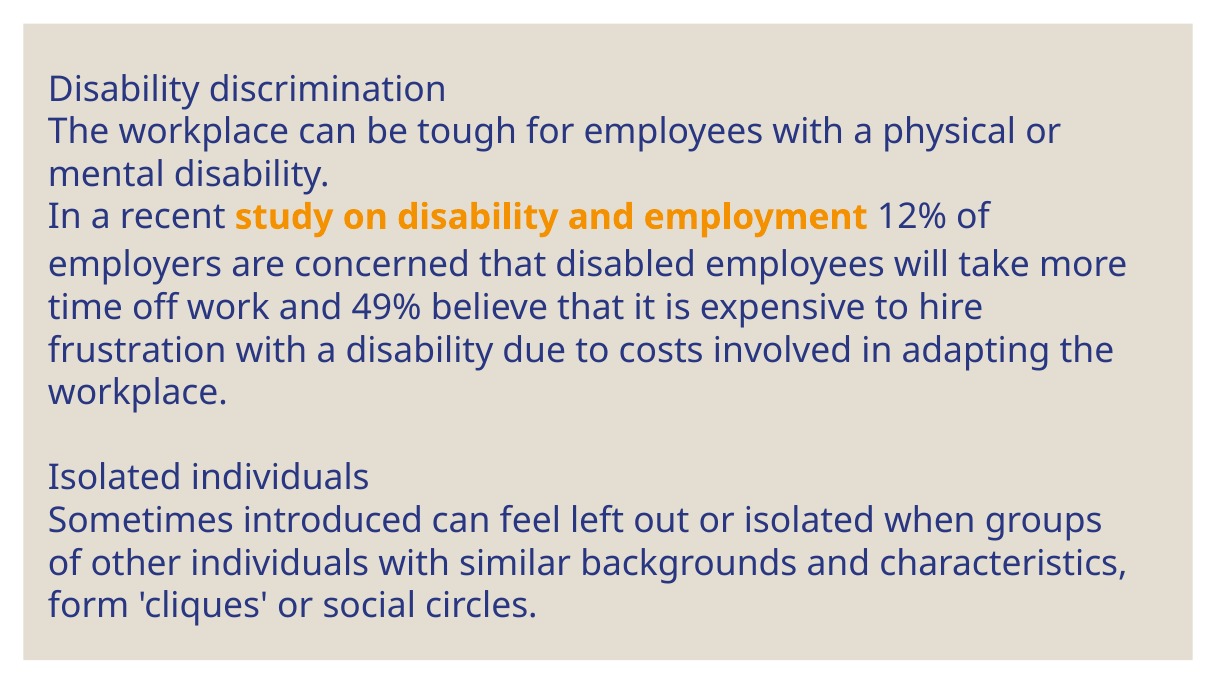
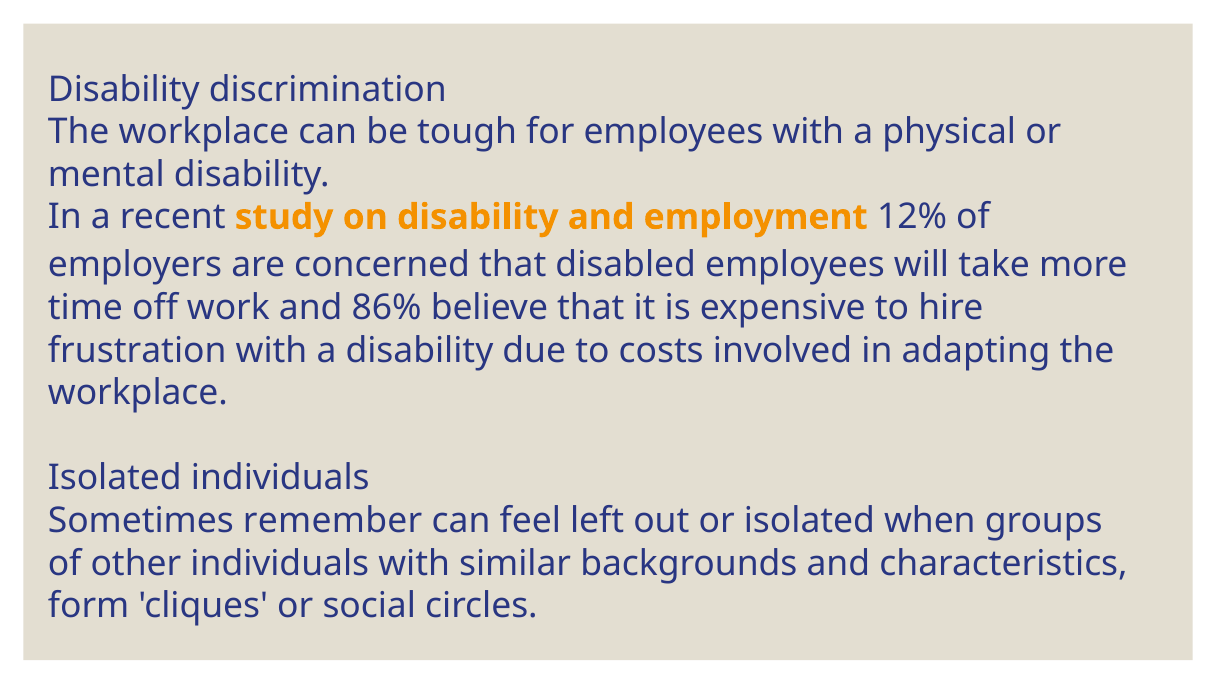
49%: 49% -> 86%
introduced: introduced -> remember
